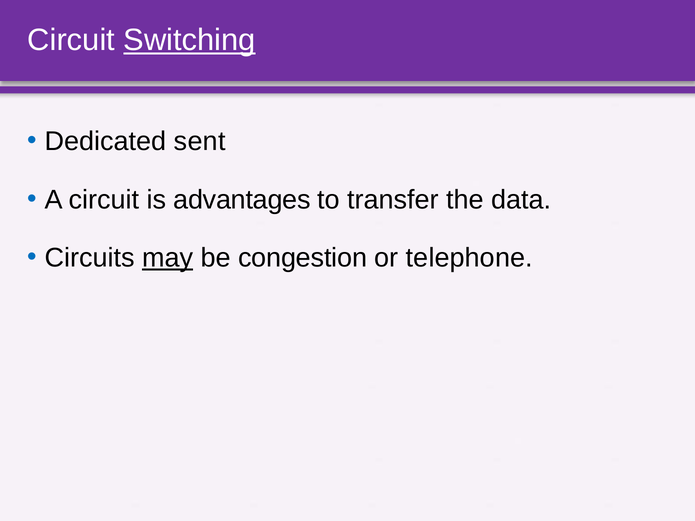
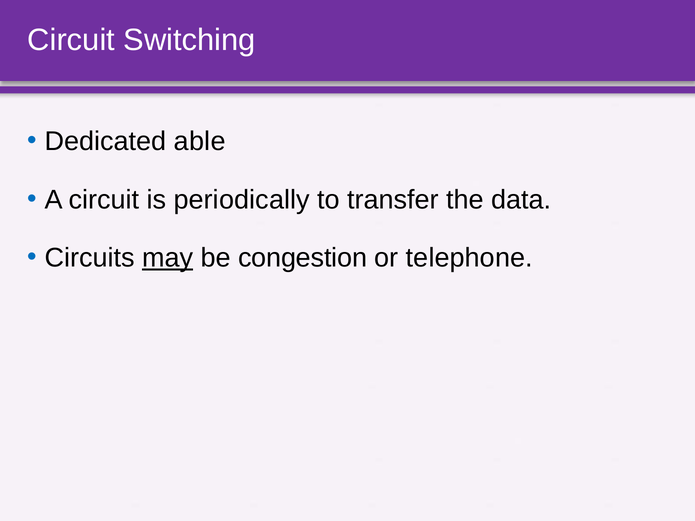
Switching underline: present -> none
sent: sent -> able
advantages: advantages -> periodically
